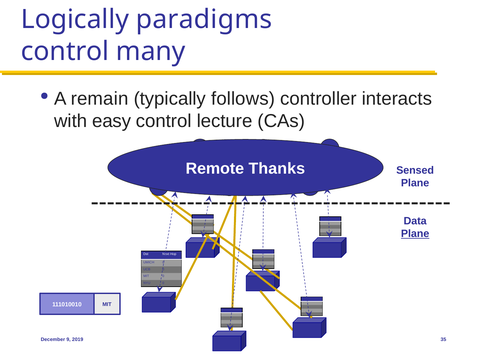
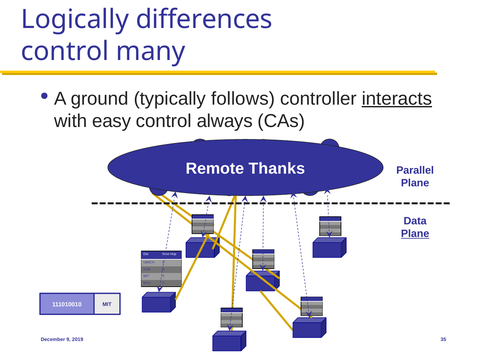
paradigms: paradigms -> differences
remain: remain -> ground
interacts underline: none -> present
lecture: lecture -> always
Sensed: Sensed -> Parallel
